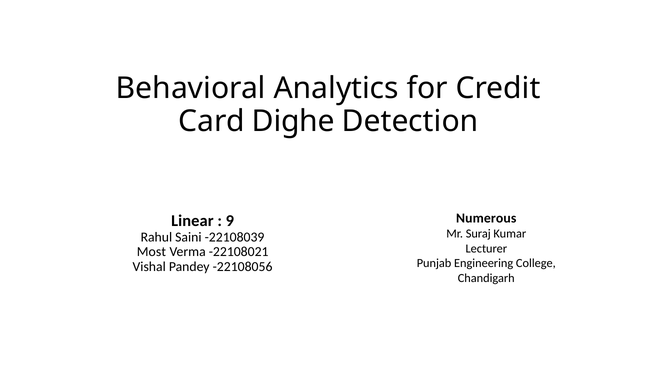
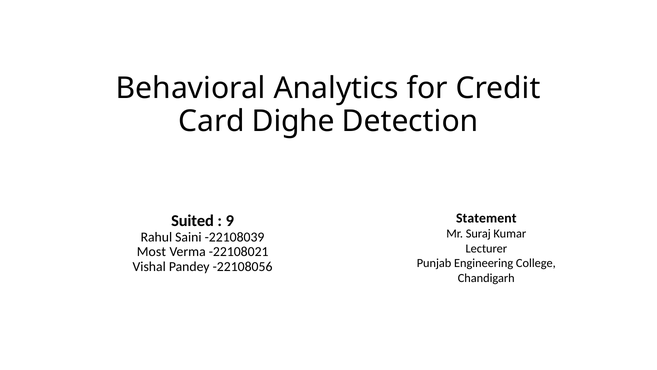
Numerous: Numerous -> Statement
Linear: Linear -> Suited
